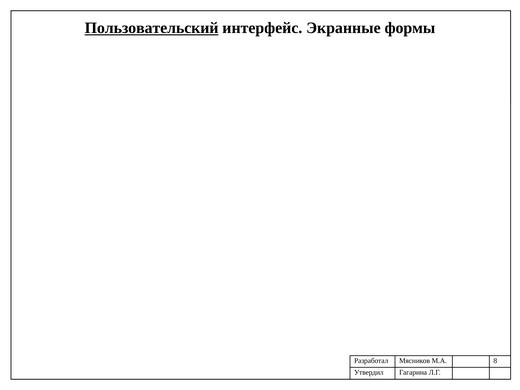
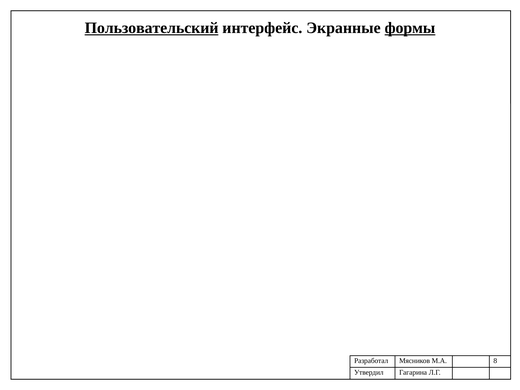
формы underline: none -> present
